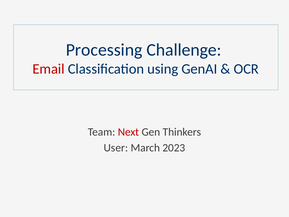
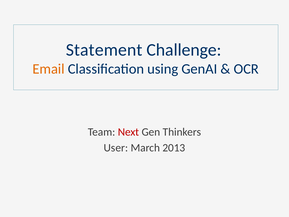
Processing: Processing -> Statement
Email colour: red -> orange
2023: 2023 -> 2013
